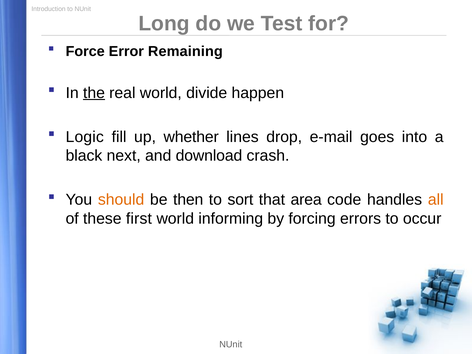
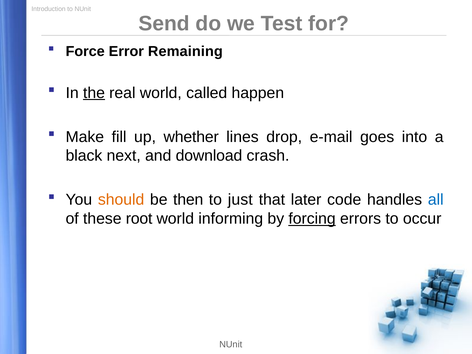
Long: Long -> Send
divide: divide -> called
Logic: Logic -> Make
sort: sort -> just
area: area -> later
all colour: orange -> blue
first: first -> root
forcing underline: none -> present
